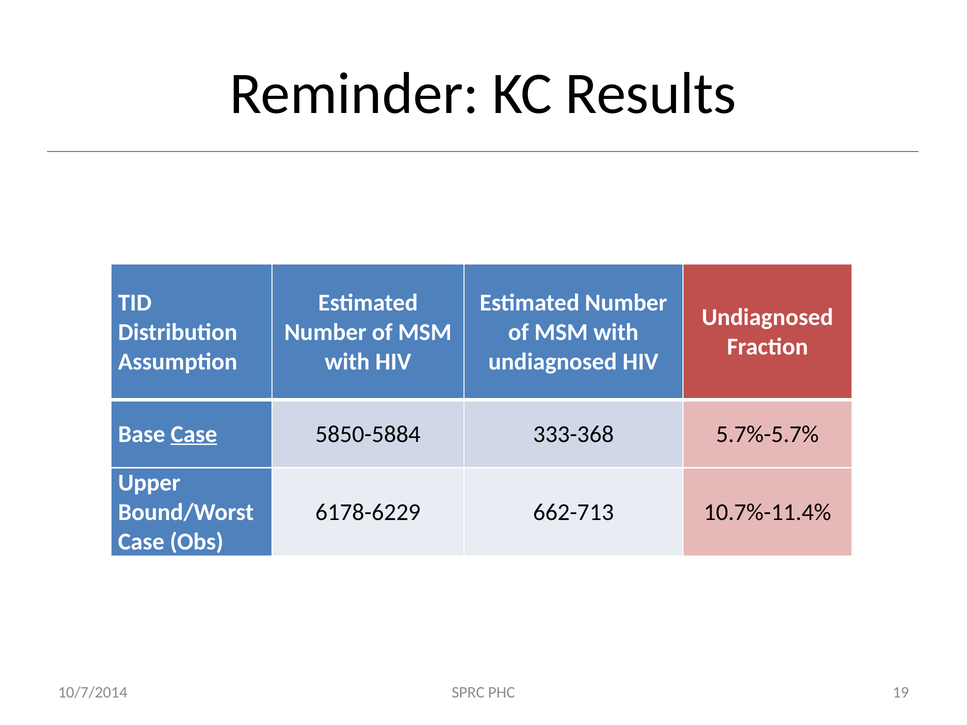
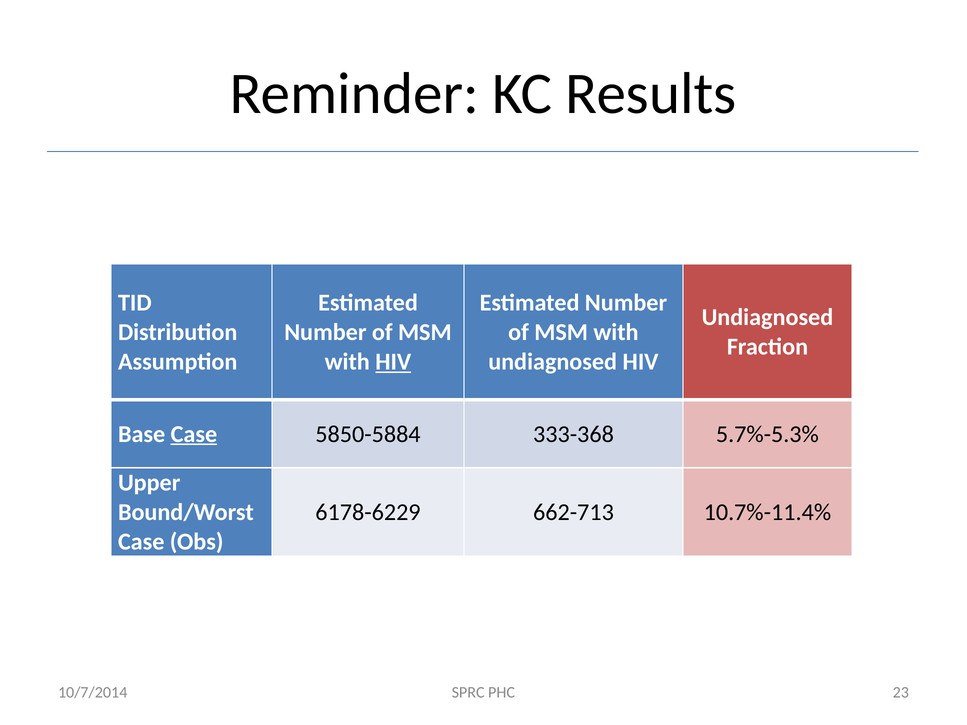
HIV at (393, 362) underline: none -> present
5.7%-5.7%: 5.7%-5.7% -> 5.7%-5.3%
19: 19 -> 23
